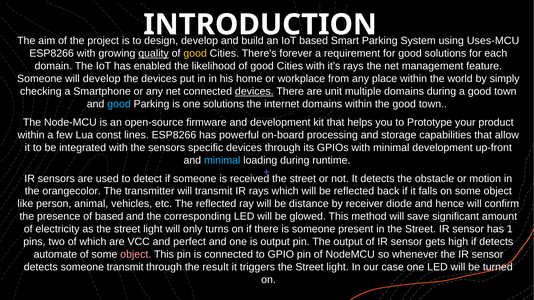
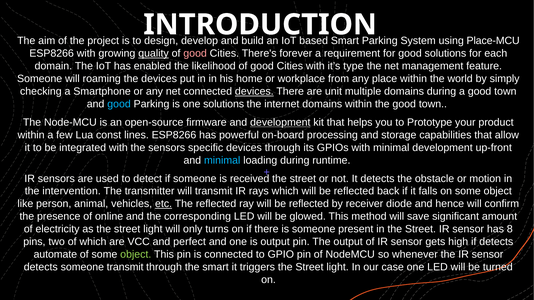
Uses-MCU: Uses-MCU -> Place-MCU
good at (195, 54) colour: yellow -> pink
it’s rays: rays -> type
will develop: develop -> roaming
development at (280, 122) underline: none -> present
orangecolor: orangecolor -> intervention
etc underline: none -> present
ray will be distance: distance -> reflected
of based: based -> online
1: 1 -> 8
object at (136, 255) colour: pink -> light green
the result: result -> smart
